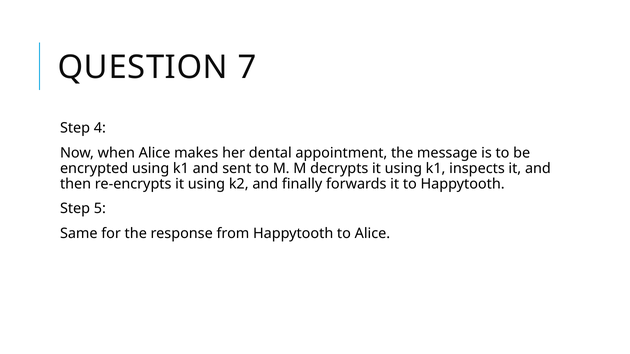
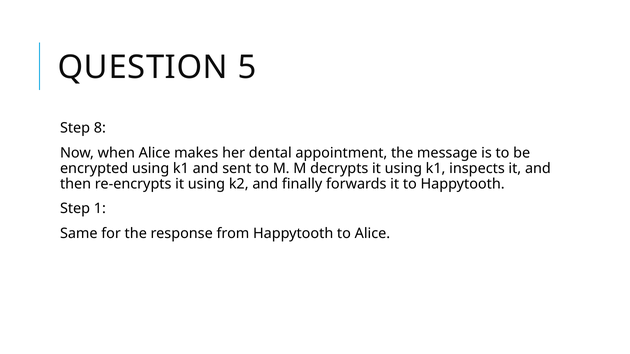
7: 7 -> 5
4: 4 -> 8
5: 5 -> 1
